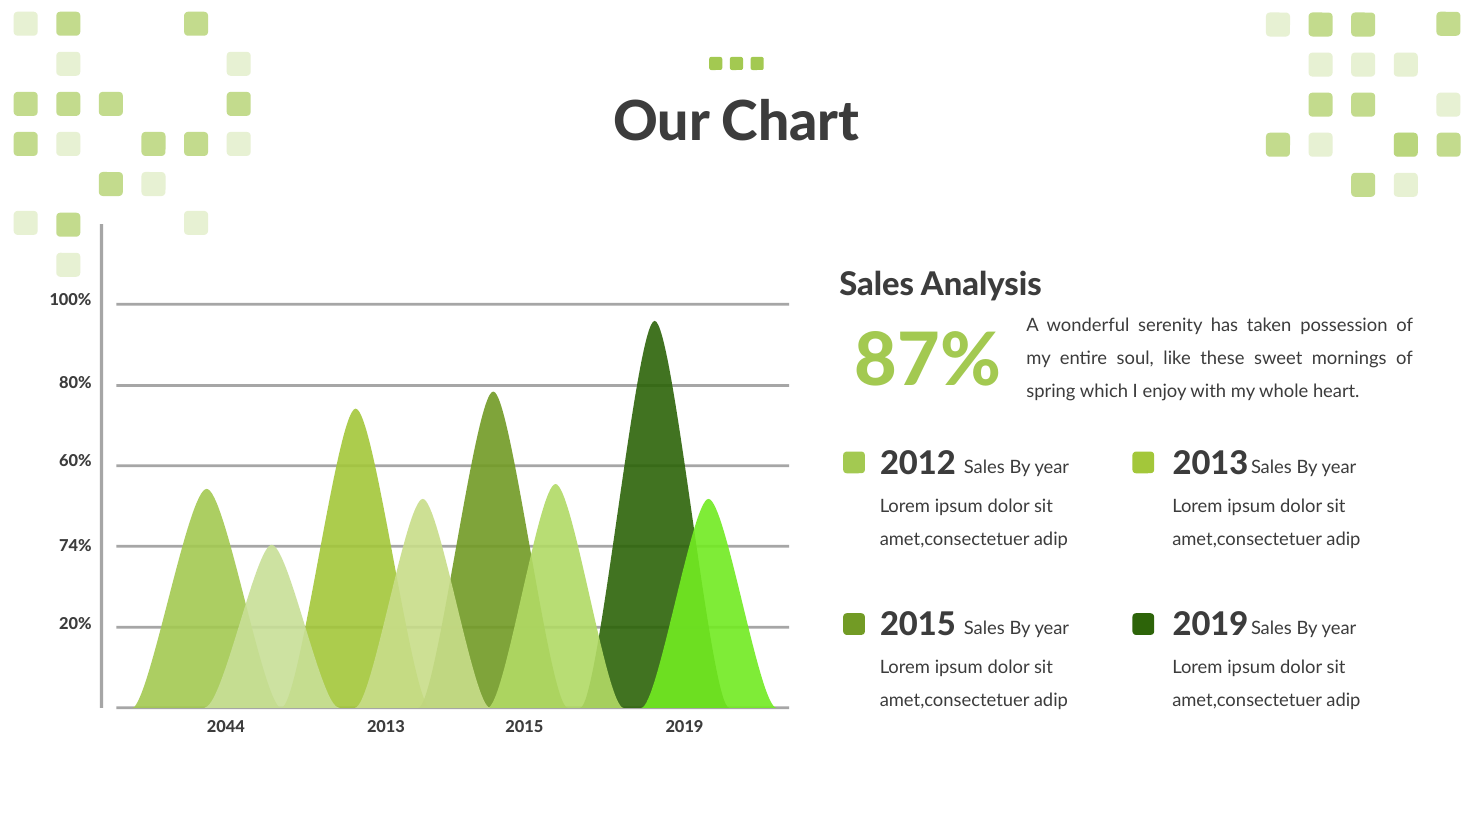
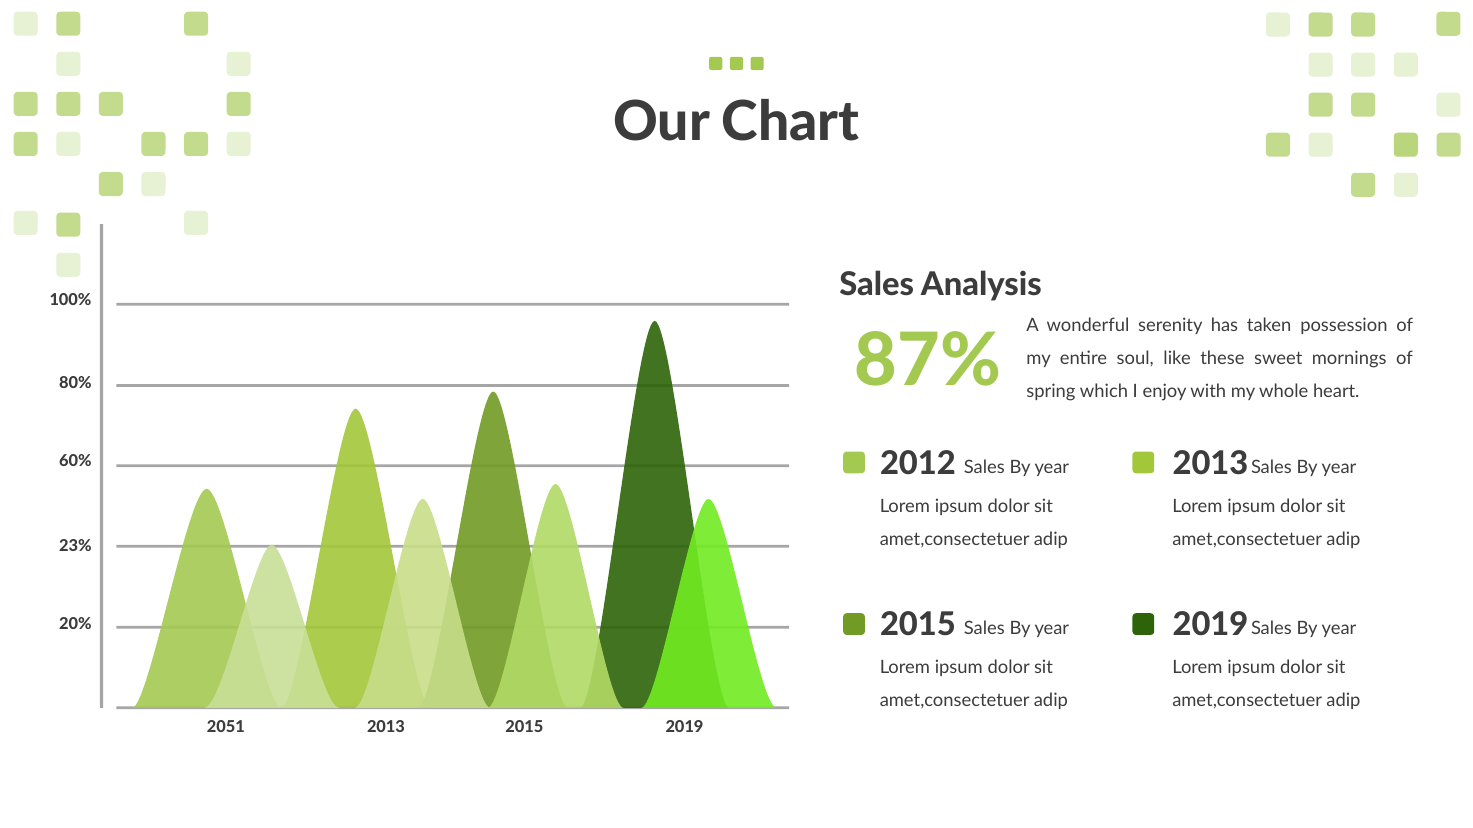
74%: 74% -> 23%
2044: 2044 -> 2051
